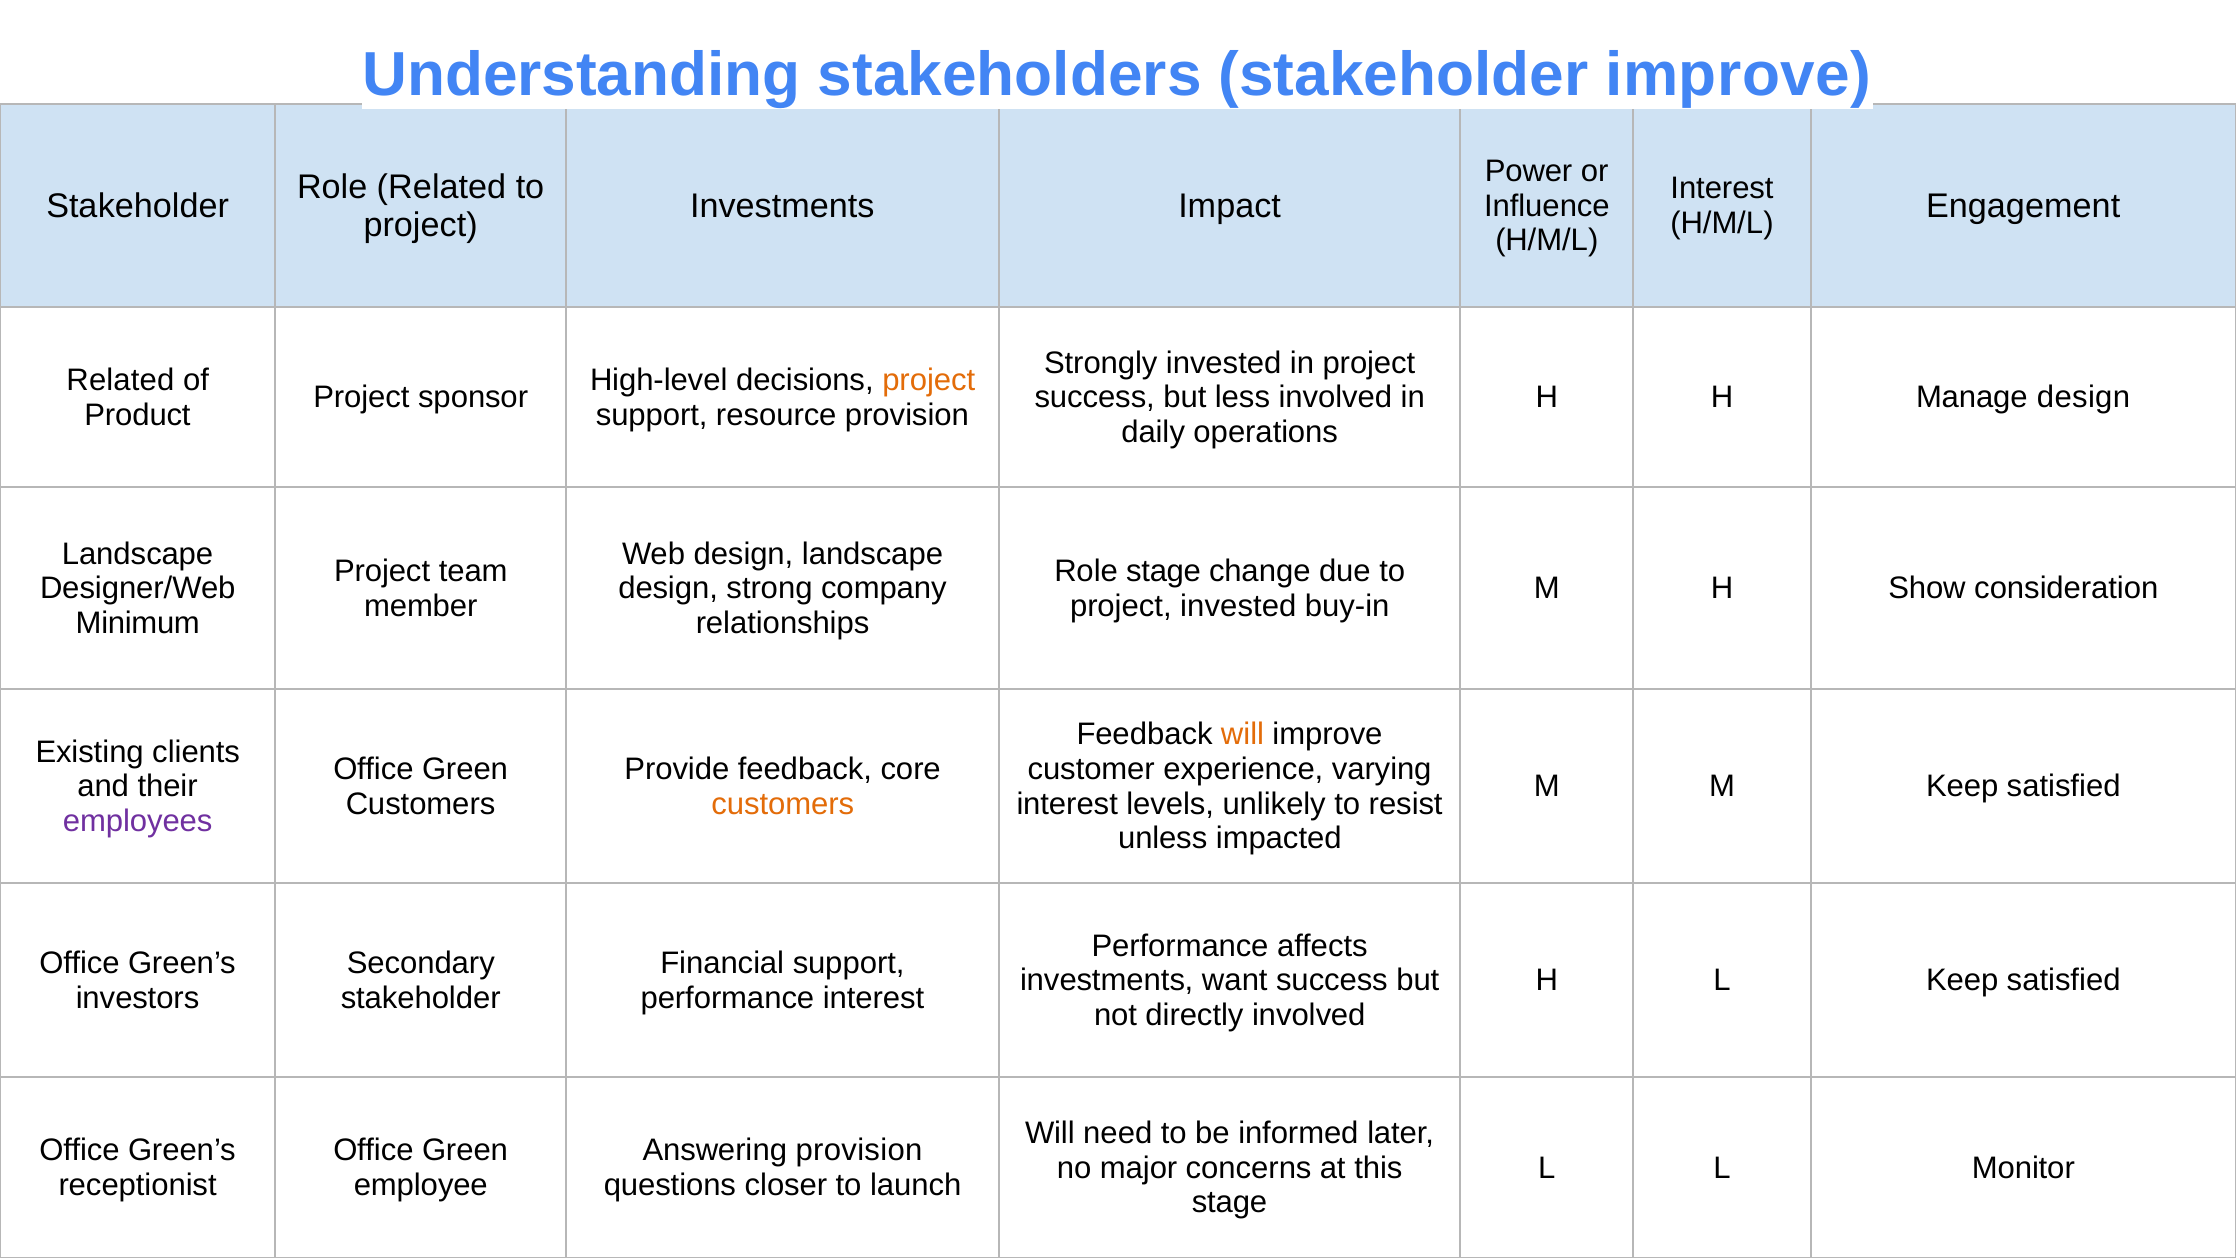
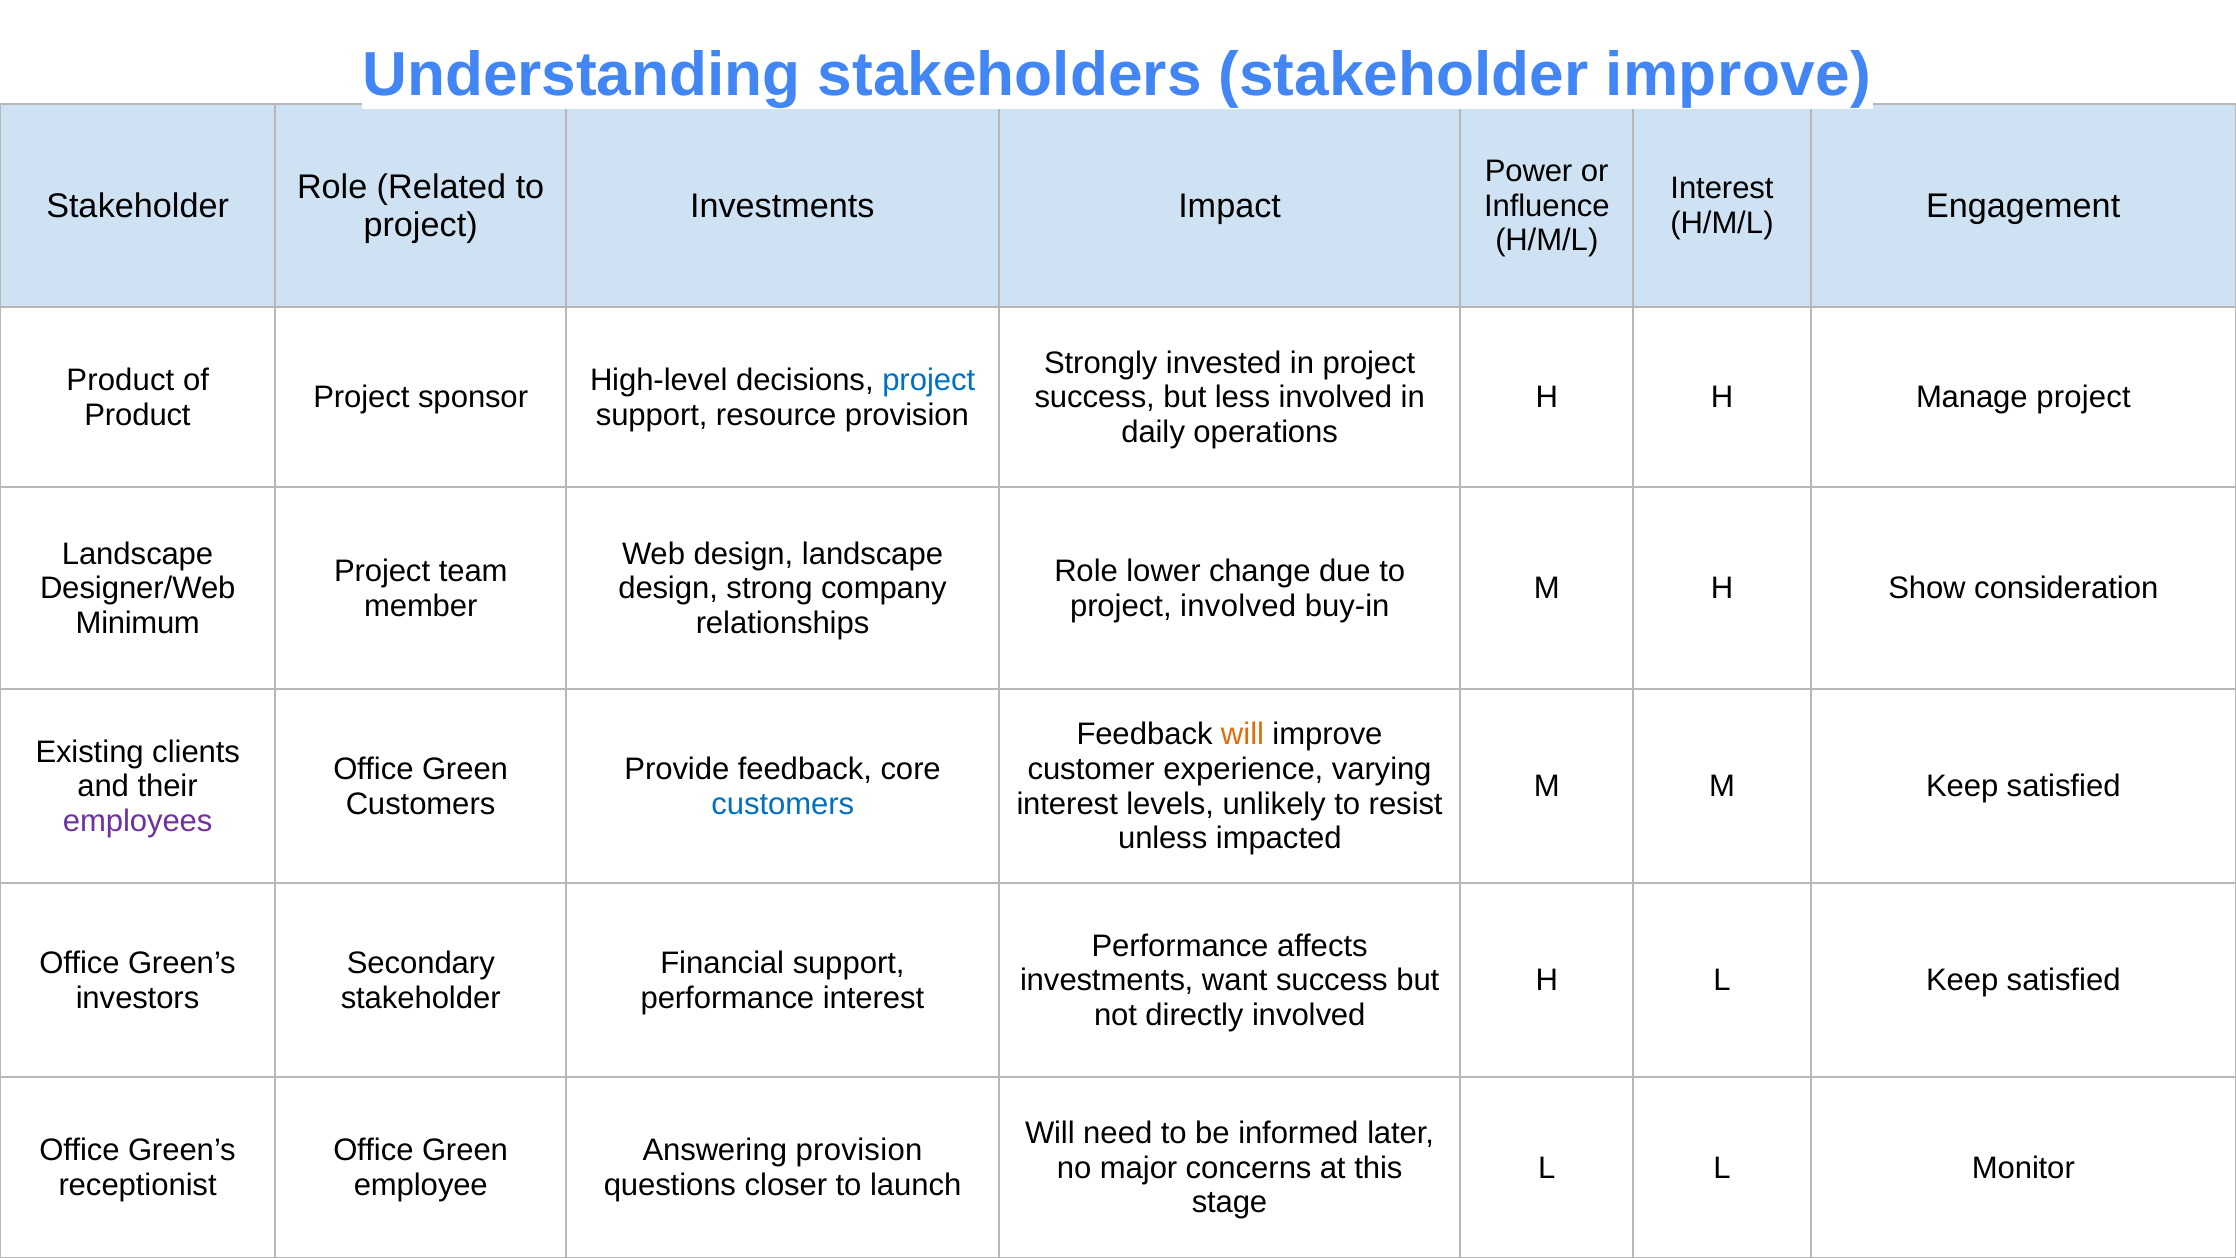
Related at (120, 380): Related -> Product
project at (929, 380) colour: orange -> blue
Manage design: design -> project
Role stage: stage -> lower
project invested: invested -> involved
customers at (783, 804) colour: orange -> blue
